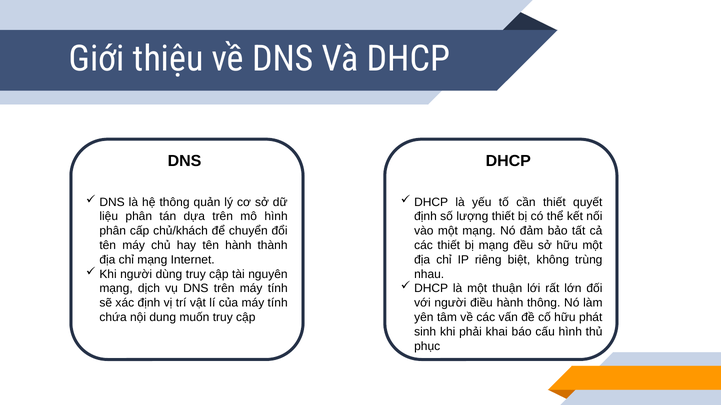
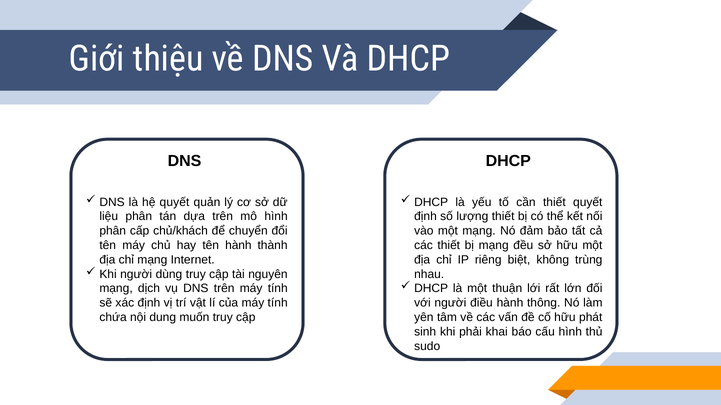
hệ thông: thông -> quyết
phục: phục -> sudo
